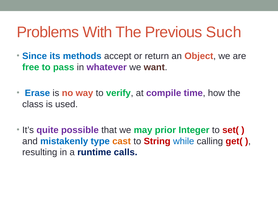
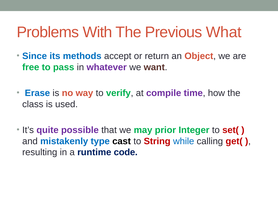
Such: Such -> What
cast colour: orange -> black
calls: calls -> code
